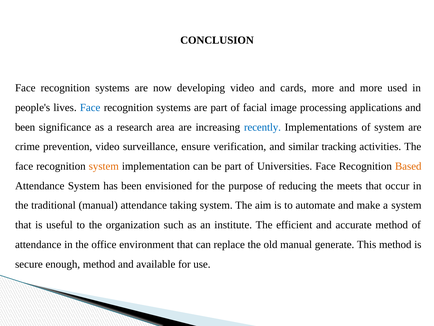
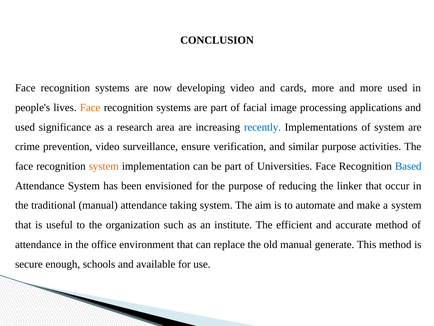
Face at (90, 107) colour: blue -> orange
been at (25, 127): been -> used
similar tracking: tracking -> purpose
Based colour: orange -> blue
meets: meets -> linker
enough method: method -> schools
